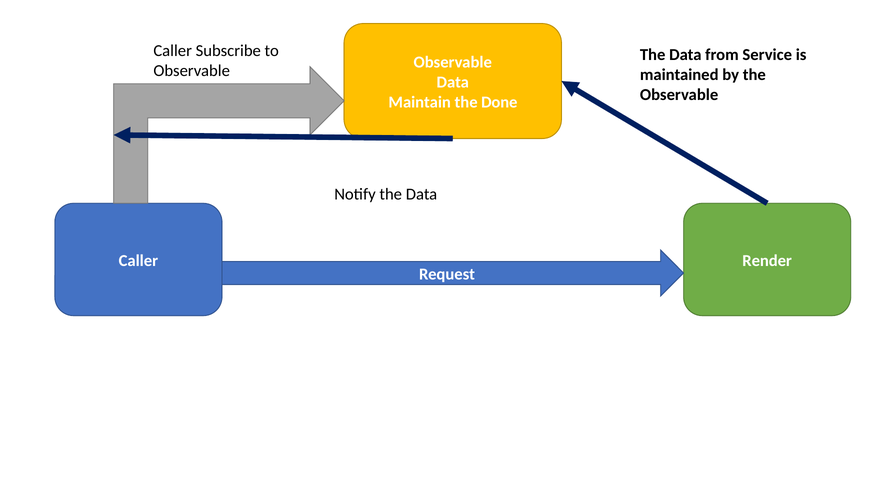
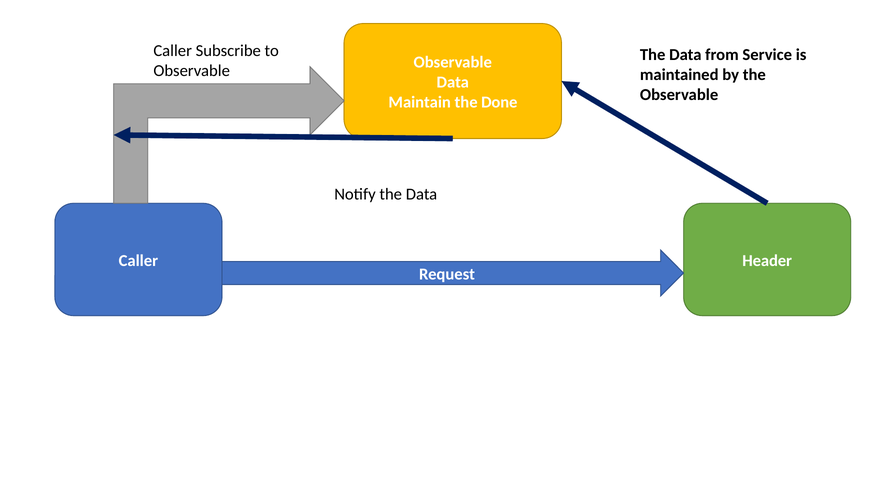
Render: Render -> Header
